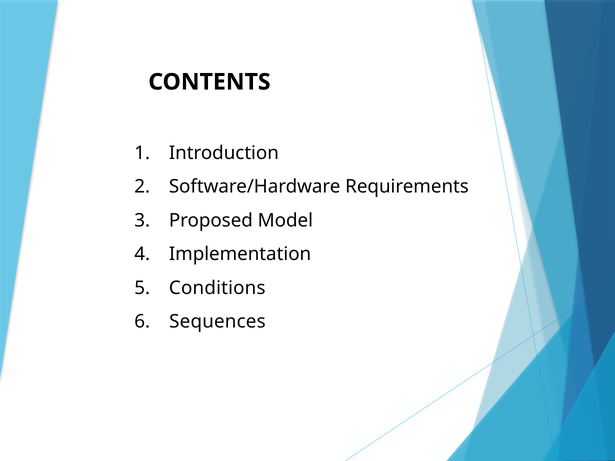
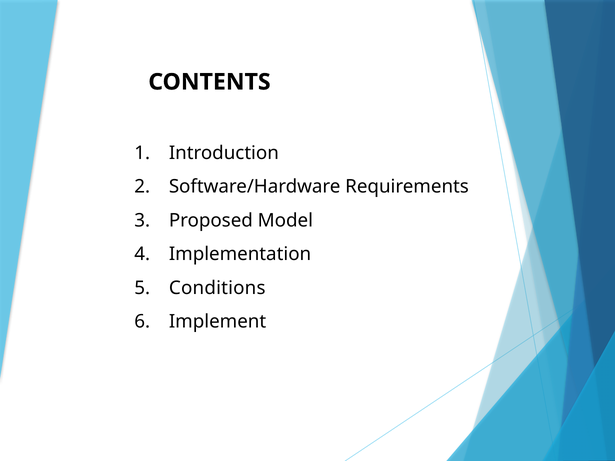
Sequences: Sequences -> Implement
